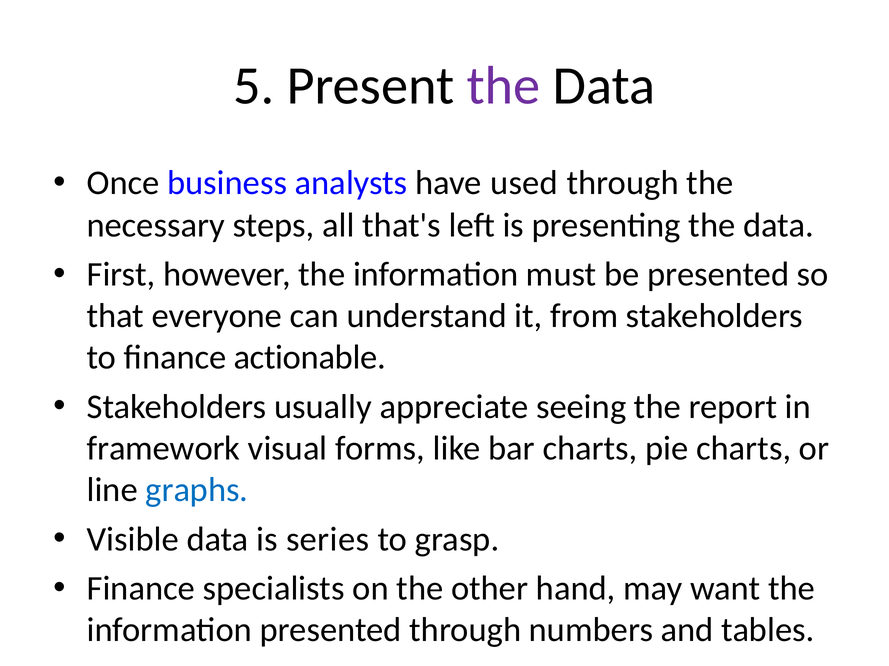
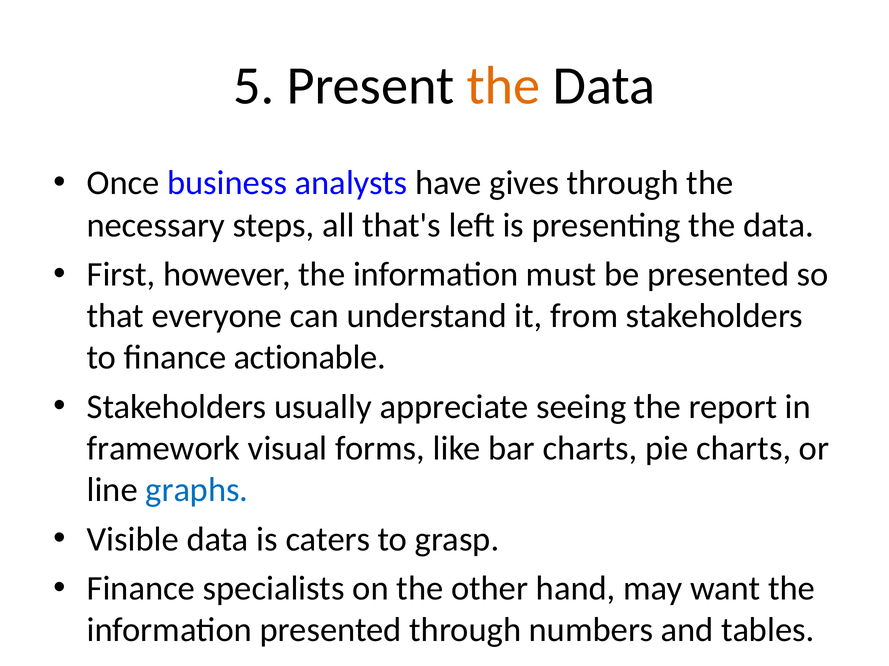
the at (504, 86) colour: purple -> orange
used: used -> gives
series: series -> caters
